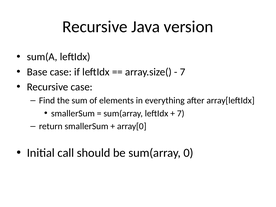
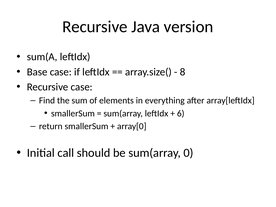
7 at (183, 72): 7 -> 8
7 at (181, 113): 7 -> 6
